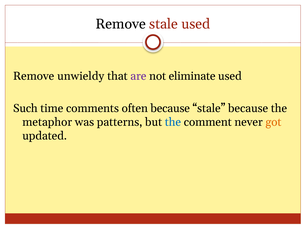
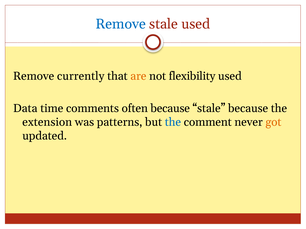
Remove at (121, 24) colour: black -> blue
unwieldy: unwieldy -> currently
are colour: purple -> orange
eliminate: eliminate -> flexibility
Such: Such -> Data
metaphor: metaphor -> extension
